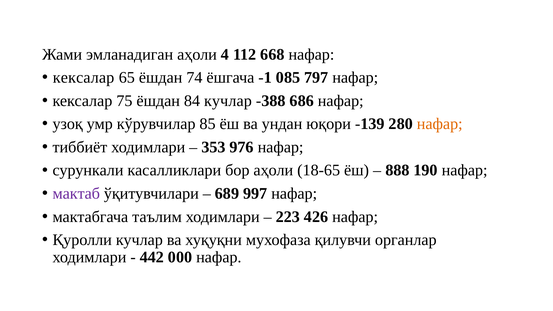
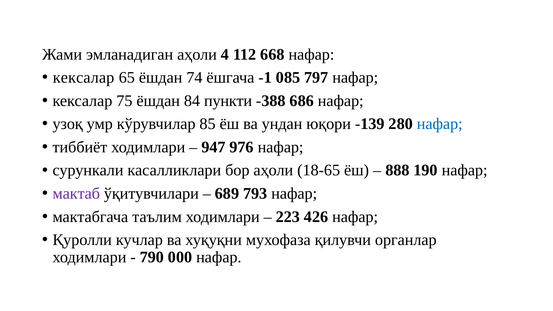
84 кучлар: кучлар -> пункти
нафар at (440, 124) colour: orange -> blue
353: 353 -> 947
997: 997 -> 793
442: 442 -> 790
